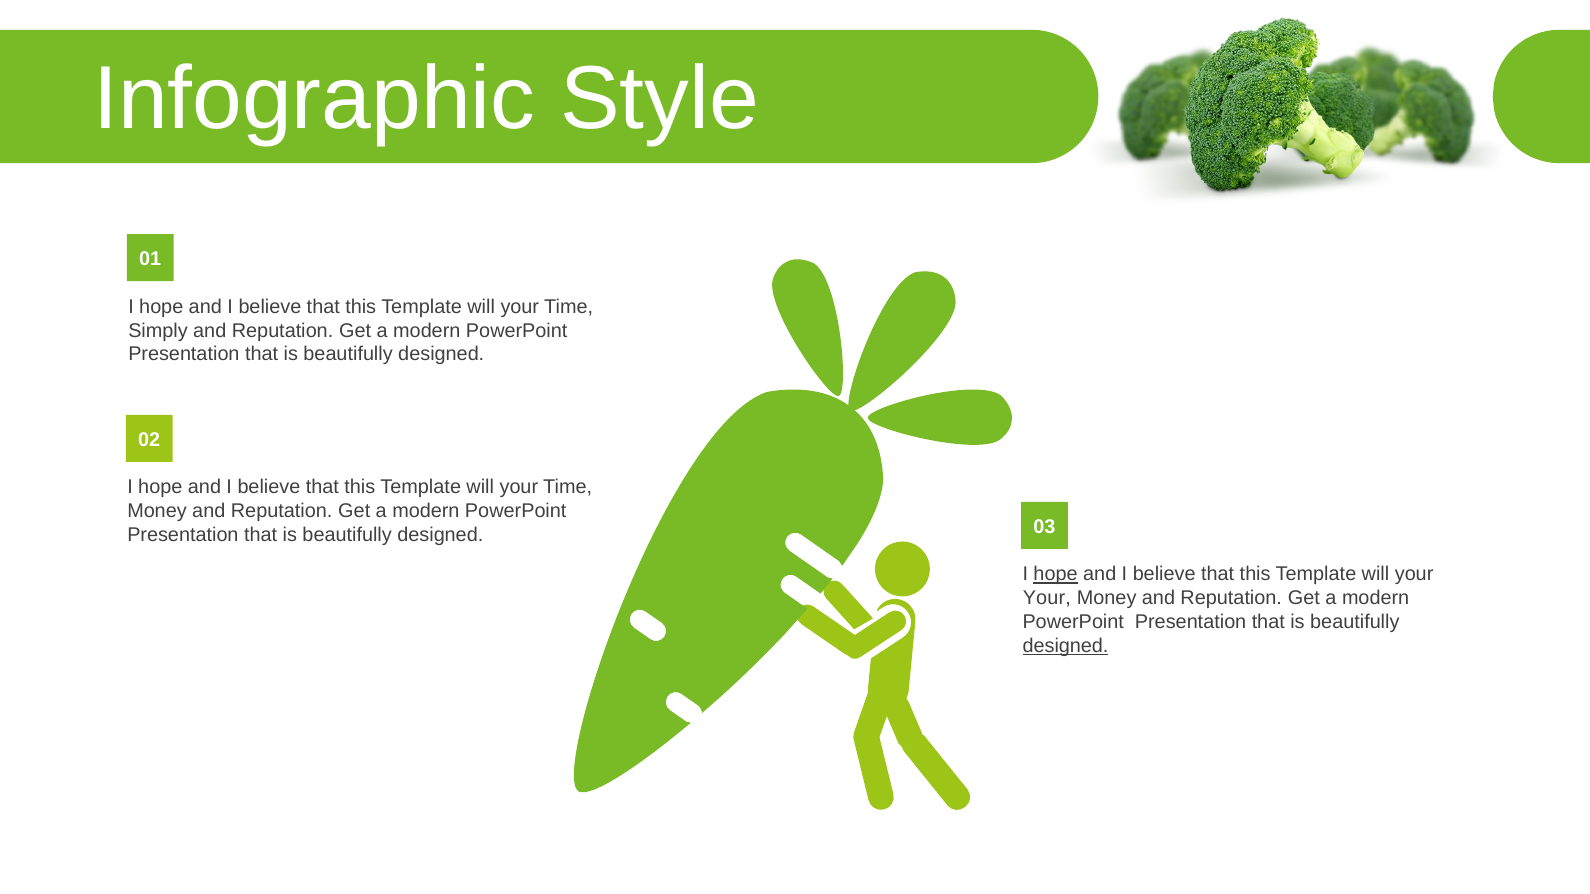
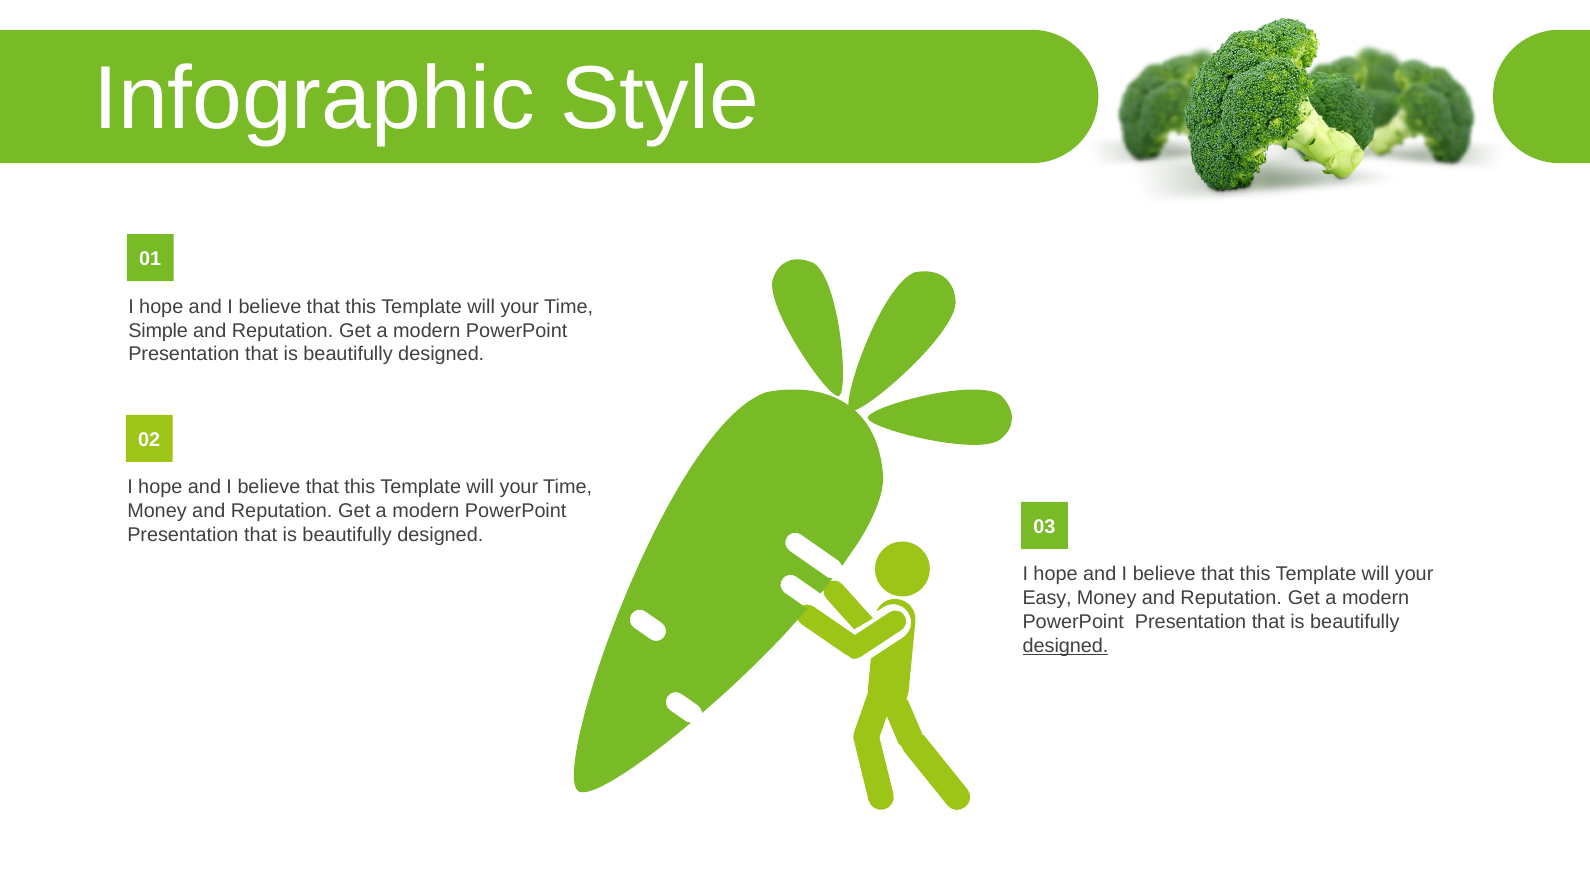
Simply: Simply -> Simple
hope at (1056, 575) underline: present -> none
Your at (1047, 598): Your -> Easy
